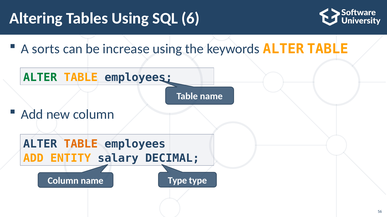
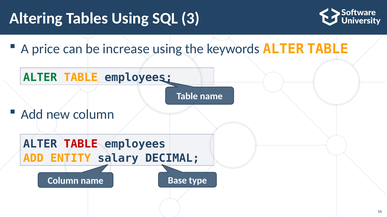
6: 6 -> 3
sorts: sorts -> price
TABLE at (81, 144) colour: orange -> red
name Type: Type -> Base
